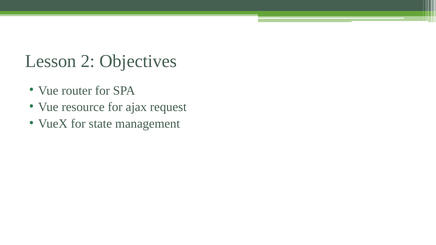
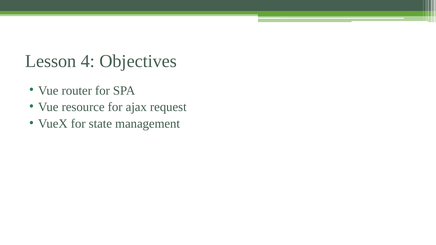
2: 2 -> 4
